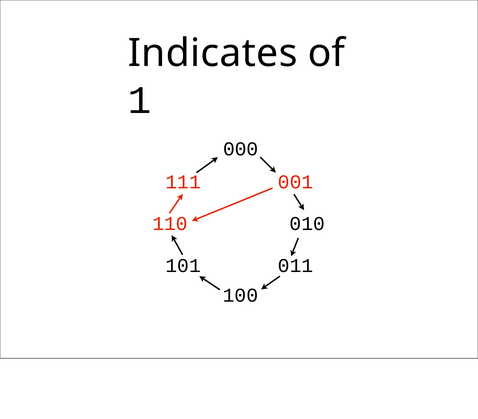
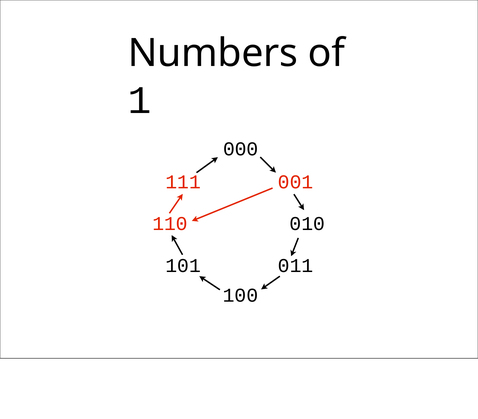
Indicates: Indicates -> Numbers
